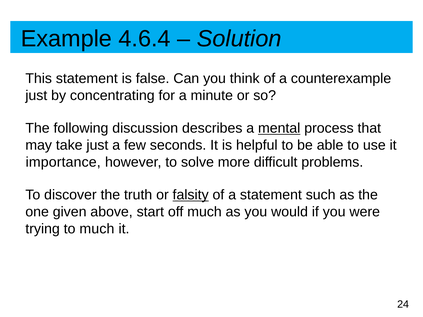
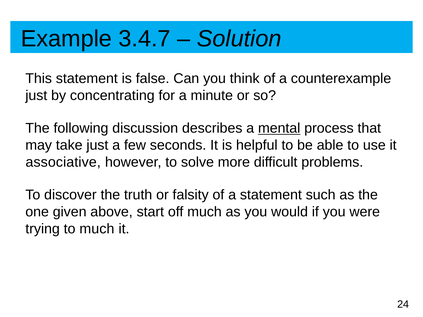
4.6.4: 4.6.4 -> 3.4.7
importance: importance -> associative
falsity underline: present -> none
